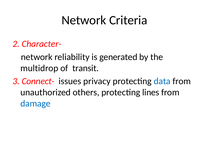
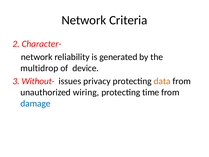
transit: transit -> device
Connect-: Connect- -> Without-
data colour: blue -> orange
others: others -> wiring
lines: lines -> time
